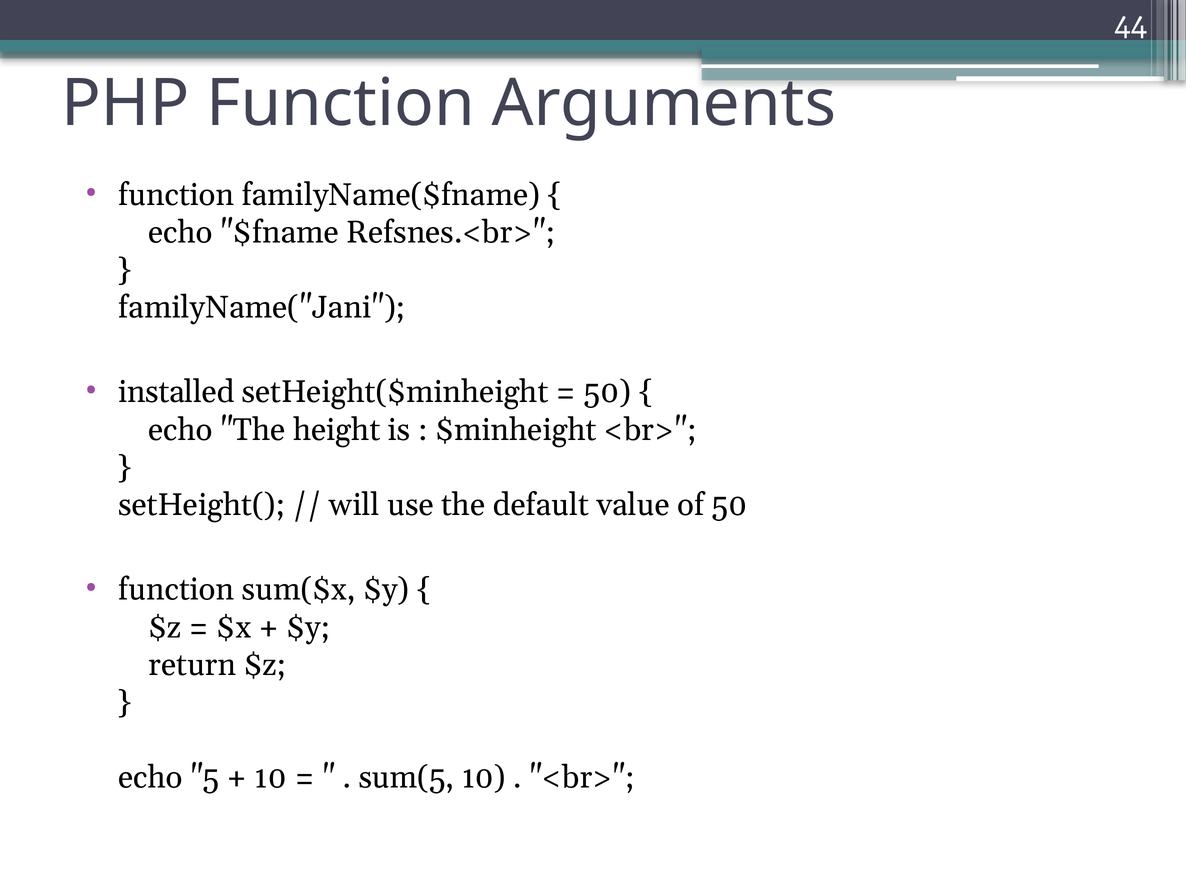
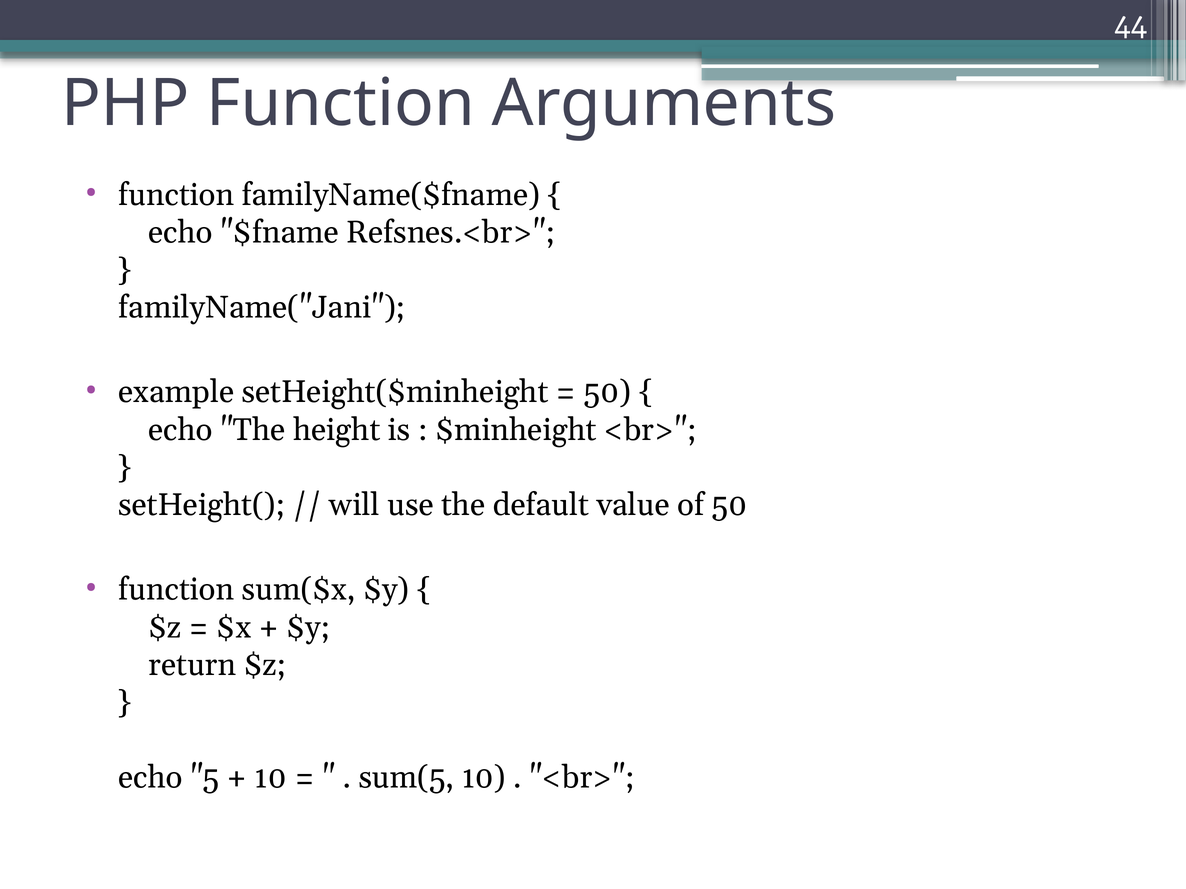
installed: installed -> example
